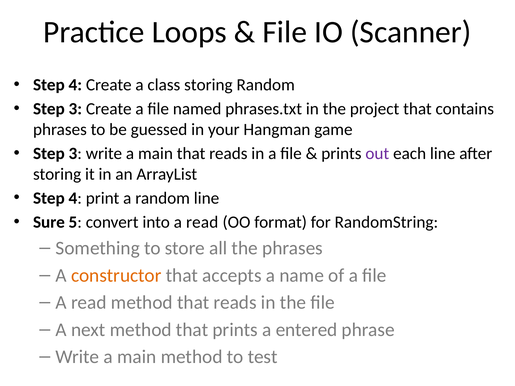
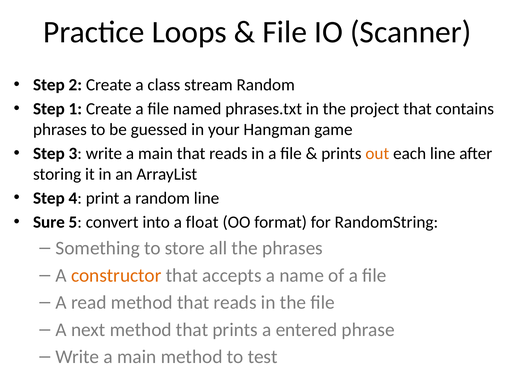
4 at (75, 85): 4 -> 2
class storing: storing -> stream
3 at (75, 109): 3 -> 1
out colour: purple -> orange
into a read: read -> float
